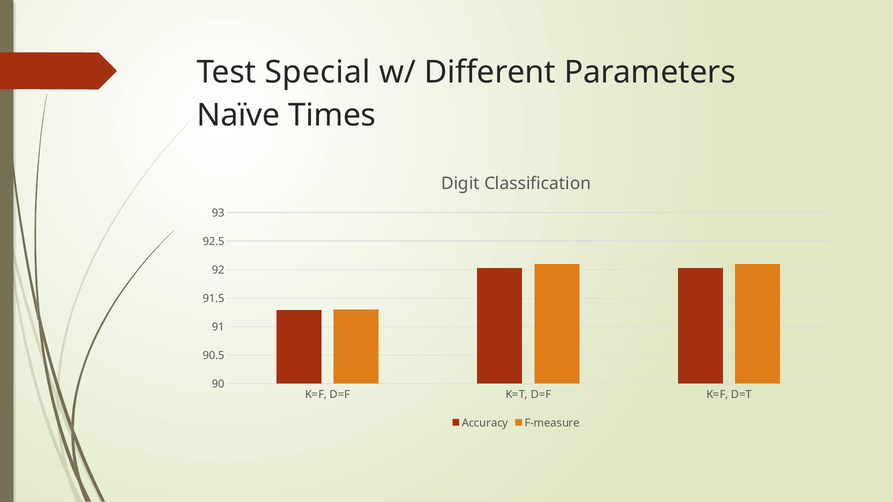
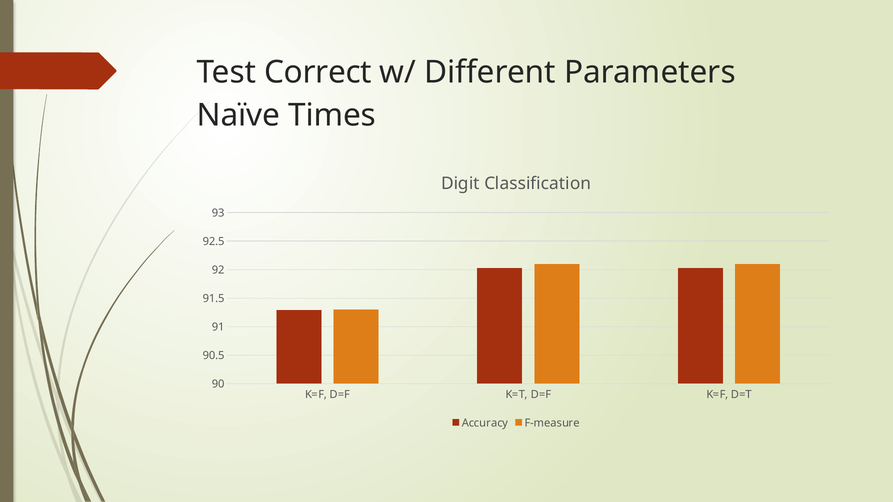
Special: Special -> Correct
